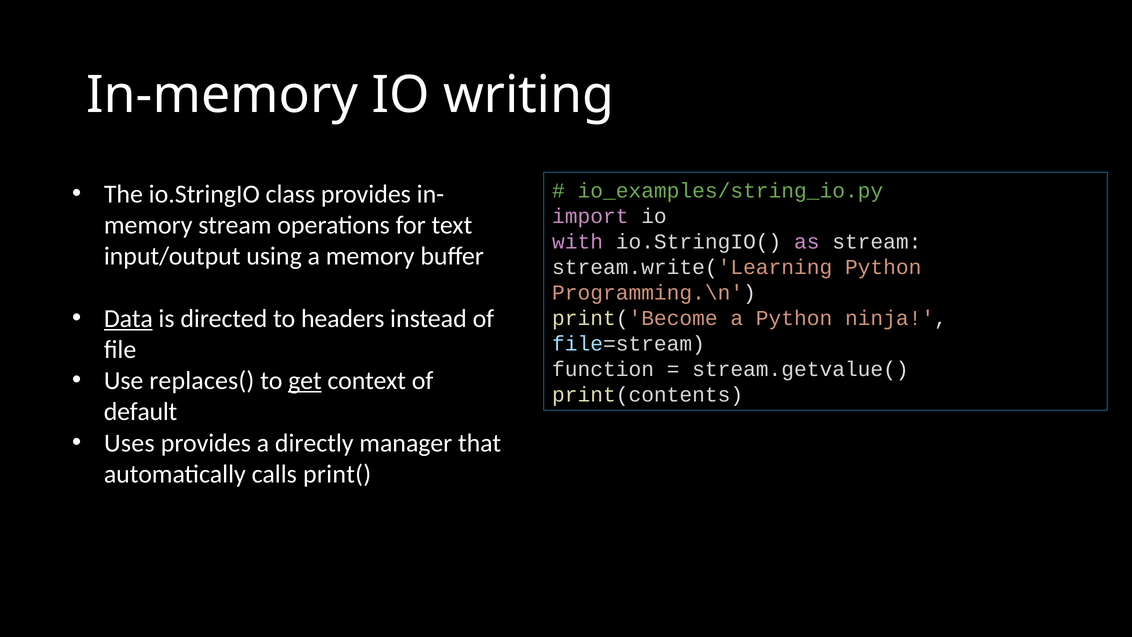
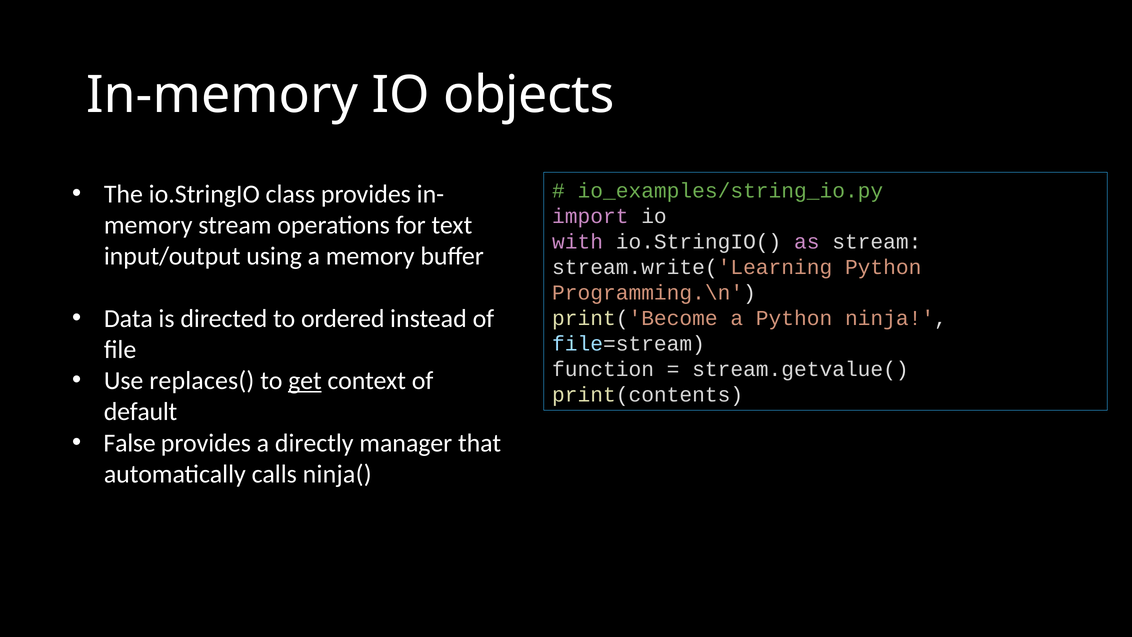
writing: writing -> objects
Data underline: present -> none
headers: headers -> ordered
Uses: Uses -> False
print(: print( -> ninja(
